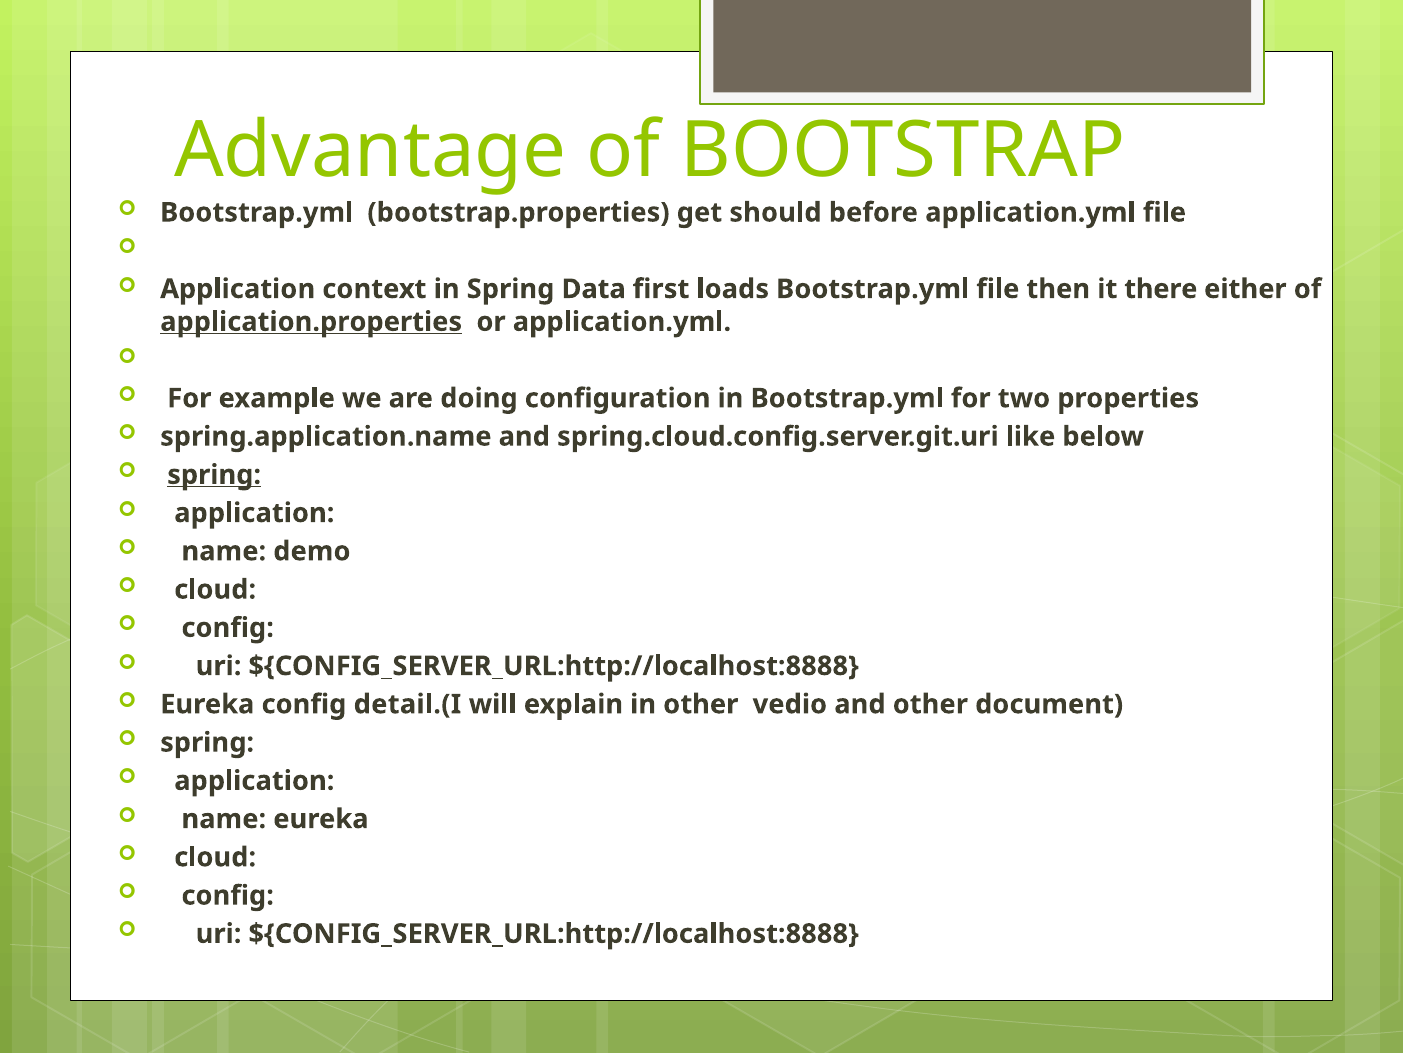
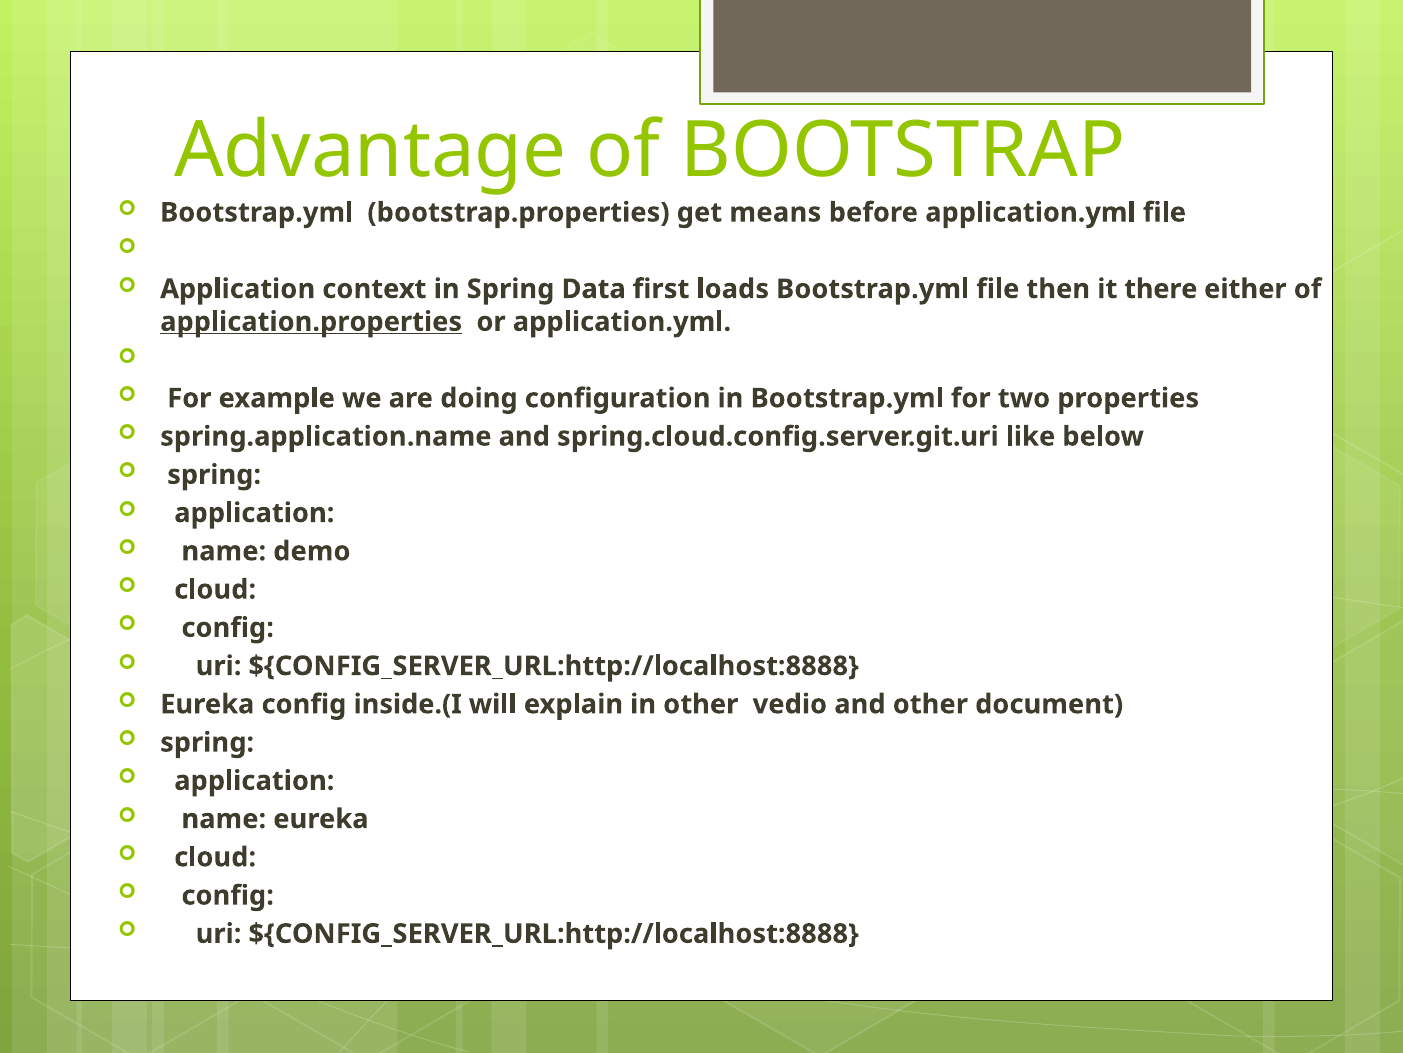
should: should -> means
spring at (214, 474) underline: present -> none
detail.(I: detail.(I -> inside.(I
